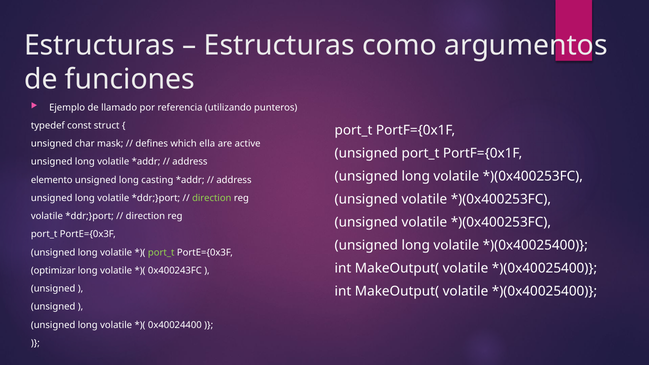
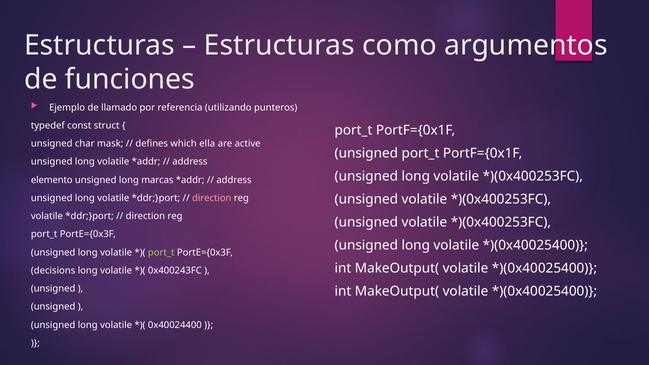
casting: casting -> marcas
direction at (212, 198) colour: light green -> pink
optimizar: optimizar -> decisions
